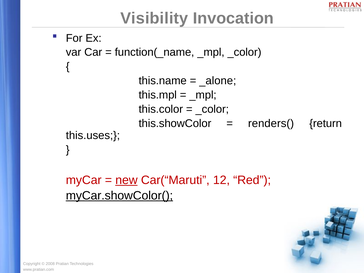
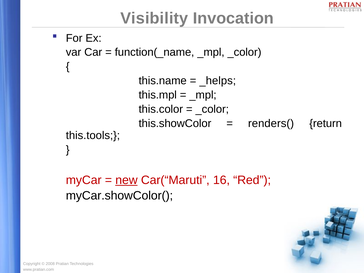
_alone: _alone -> _helps
this.uses: this.uses -> this.tools
12: 12 -> 16
myCar.showColor( underline: present -> none
